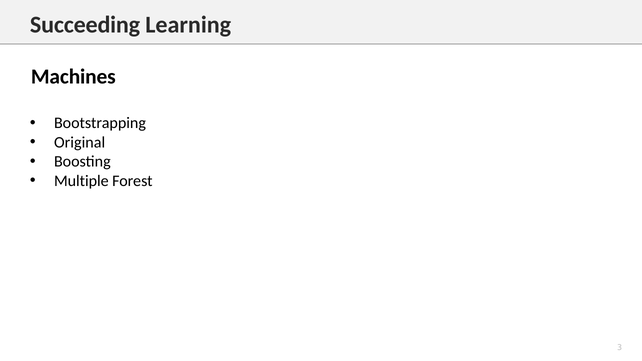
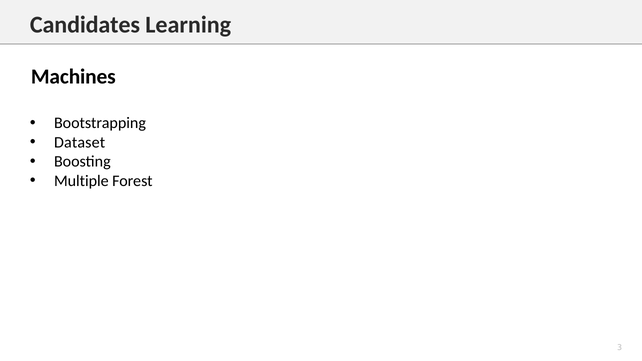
Succeeding: Succeeding -> Candidates
Original: Original -> Dataset
